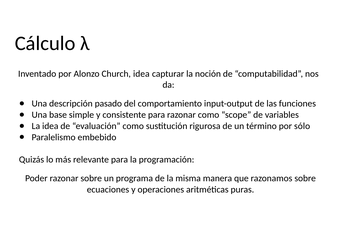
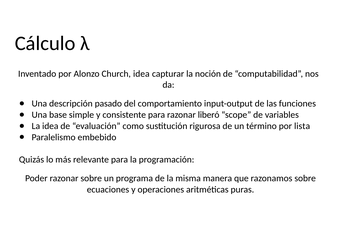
razonar como: como -> liberó
sólo: sólo -> lista
